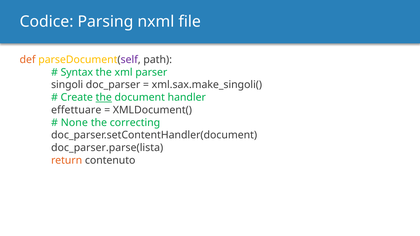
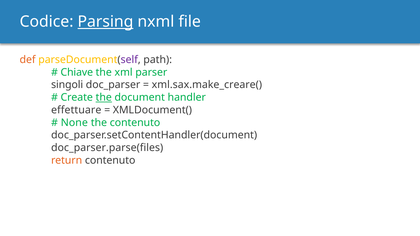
Parsing underline: none -> present
Syntax: Syntax -> Chiave
xml.sax.make_singoli(: xml.sax.make_singoli( -> xml.sax.make_creare(
the correcting: correcting -> contenuto
doc_parser.parse(lista: doc_parser.parse(lista -> doc_parser.parse(files
